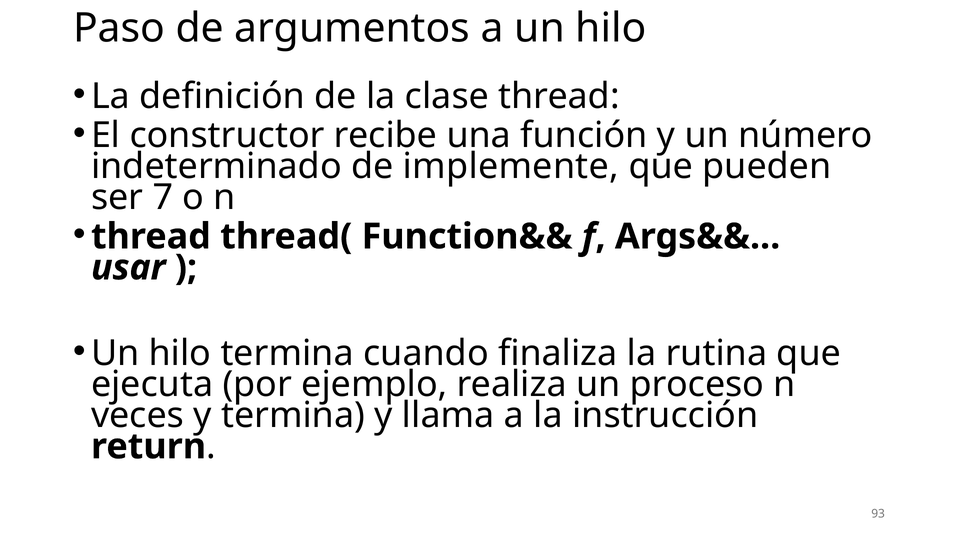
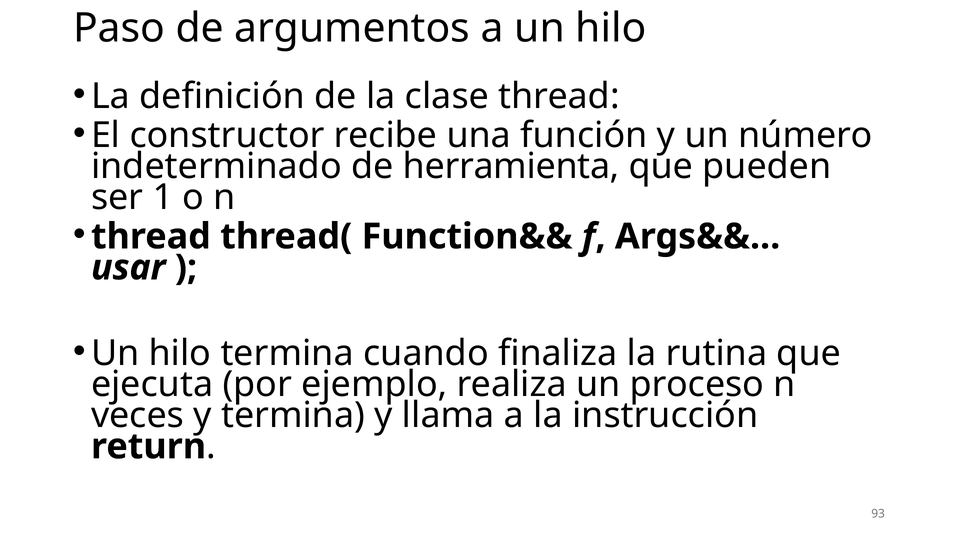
implemente: implemente -> herramienta
7: 7 -> 1
